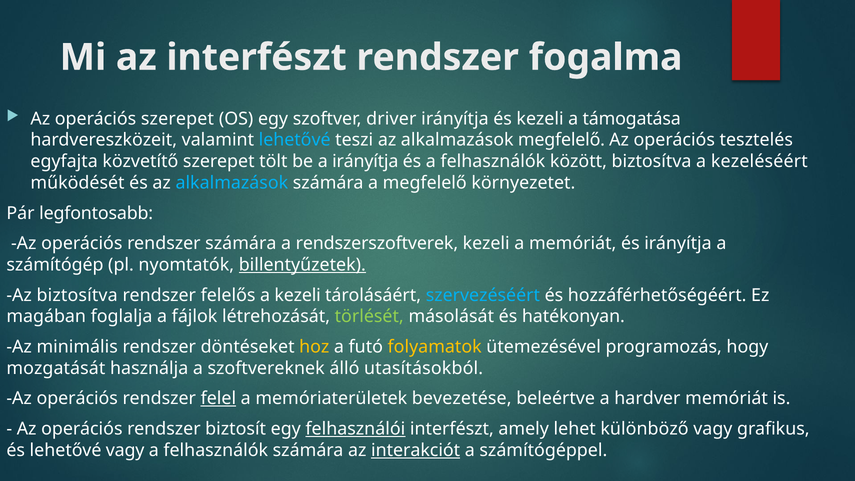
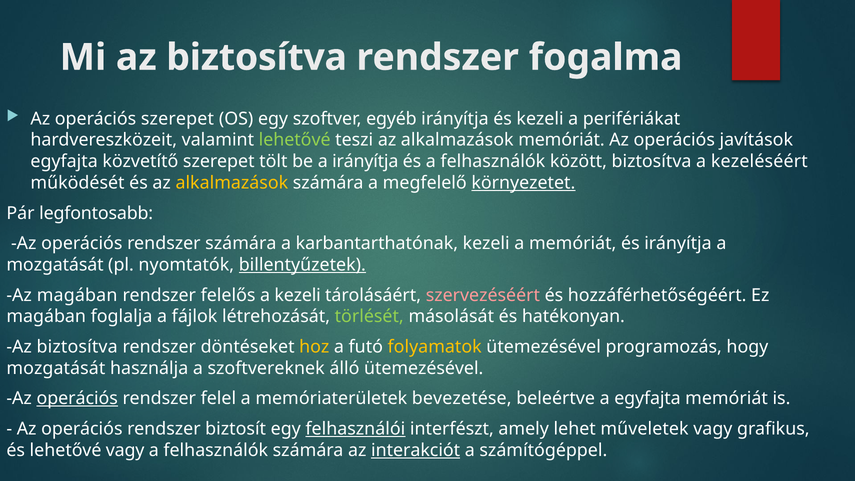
Mi az interfészt: interfészt -> biztosítva
driver: driver -> egyéb
támogatása: támogatása -> perifériákat
lehetővé at (295, 140) colour: light blue -> light green
alkalmazások megfelelő: megfelelő -> memóriát
tesztelés: tesztelés -> javítások
alkalmazások at (232, 183) colour: light blue -> yellow
környezetet underline: none -> present
rendszerszoftverek: rendszerszoftverek -> karbantarthatónak
számítógép at (55, 265): számítógép -> mozgatását
Az biztosítva: biztosítva -> magában
szervezéséért colour: light blue -> pink
minimális at (77, 347): minimális -> biztosítva
álló utasításokból: utasításokból -> ütemezésével
operációs at (77, 398) underline: none -> present
felel underline: present -> none
a hardver: hardver -> egyfajta
különböző: különböző -> műveletek
